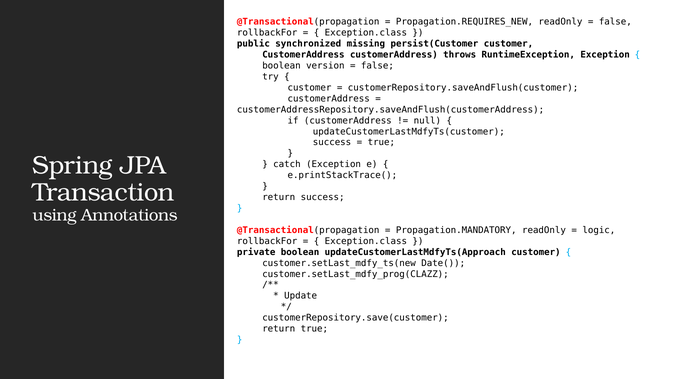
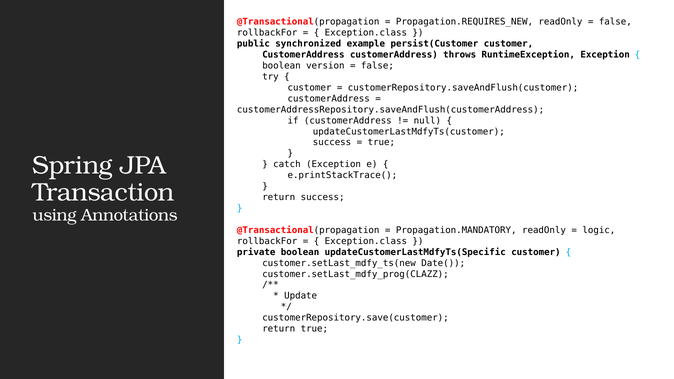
missing: missing -> example
updateCustomerLastMdfyTs(Approach: updateCustomerLastMdfyTs(Approach -> updateCustomerLastMdfyTs(Specific
